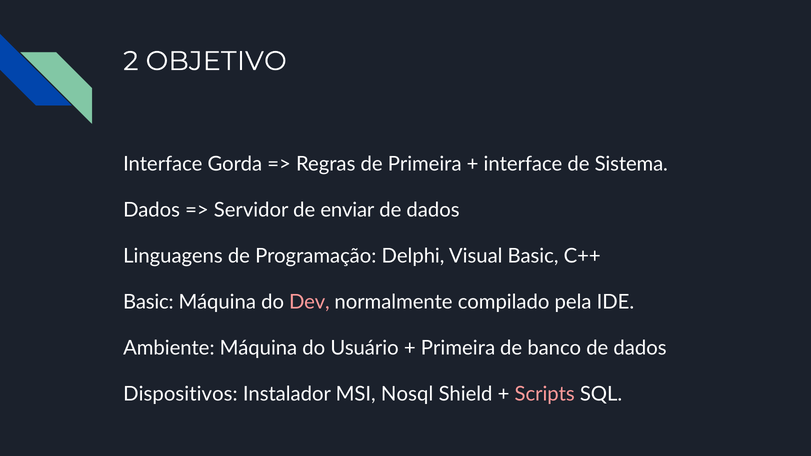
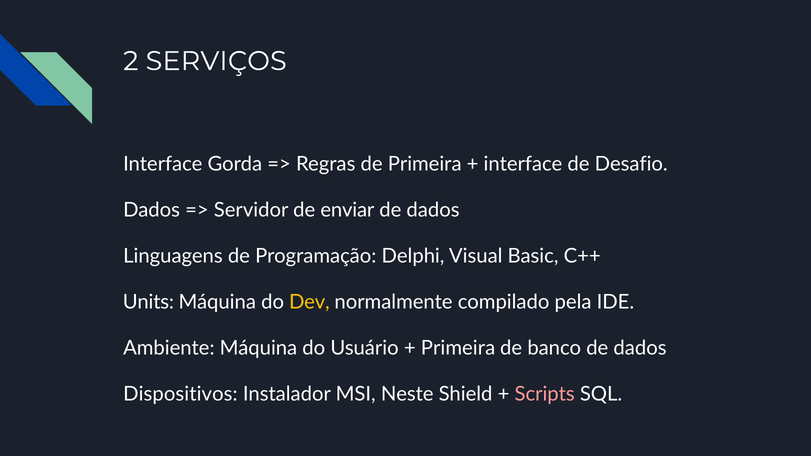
OBJETIVO: OBJETIVO -> SERVIÇOS
Sistema: Sistema -> Desafio
Basic at (148, 302): Basic -> Units
Dev colour: pink -> yellow
Nosql: Nosql -> Neste
